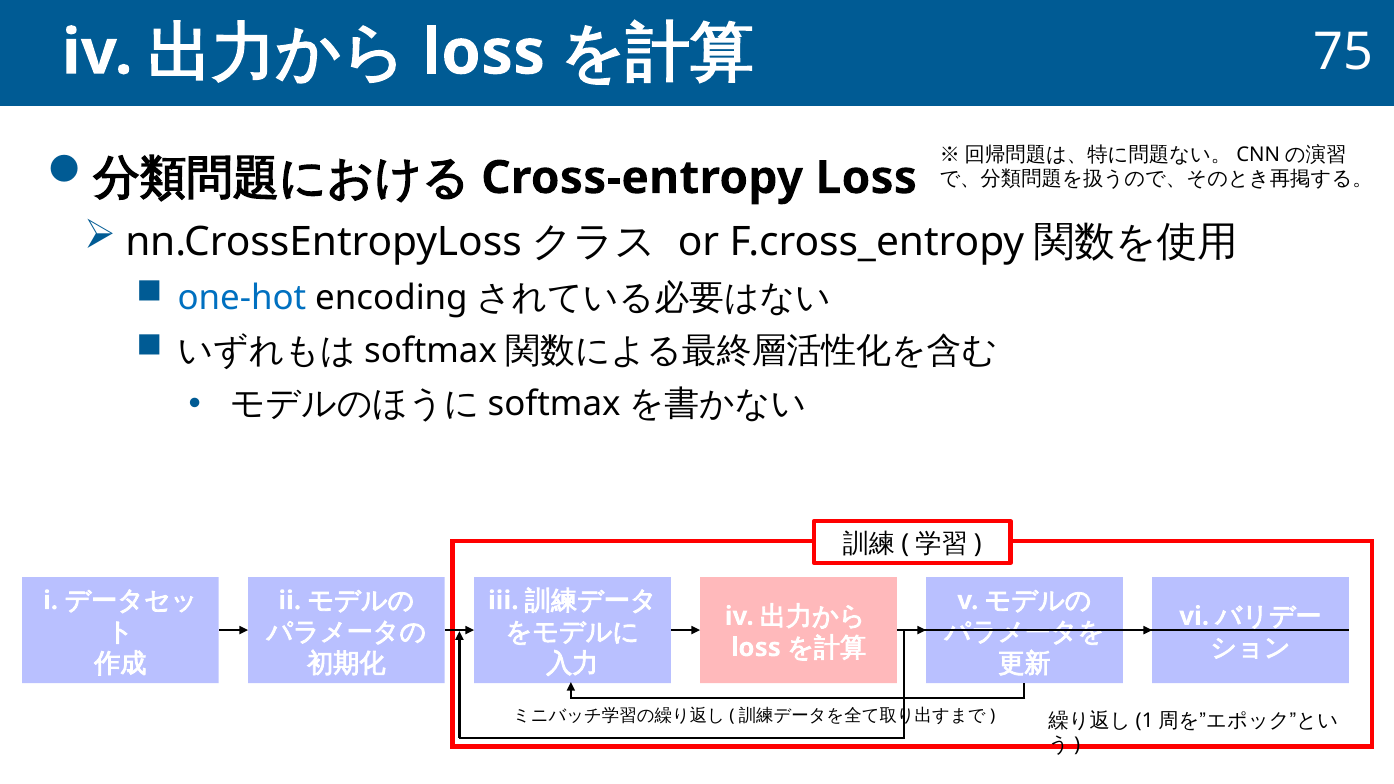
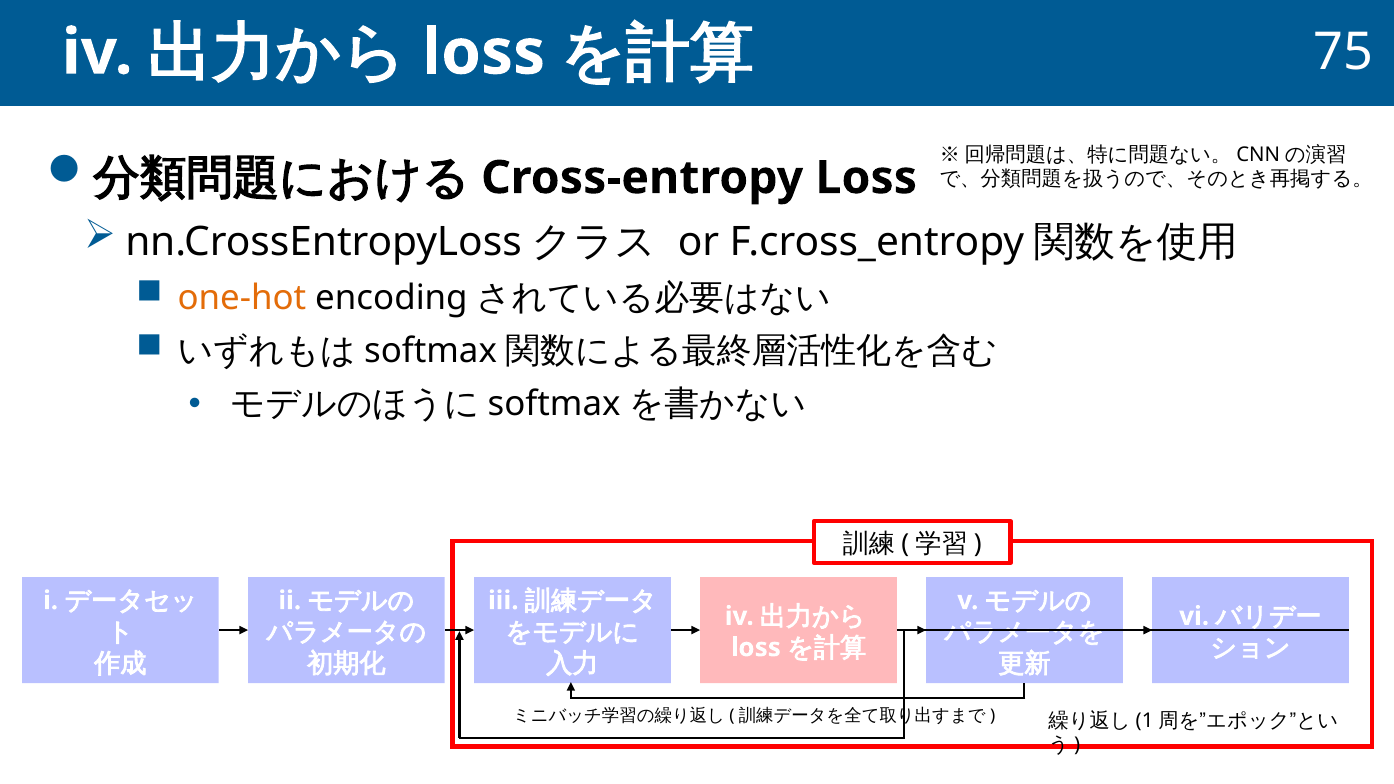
one-hot colour: blue -> orange
